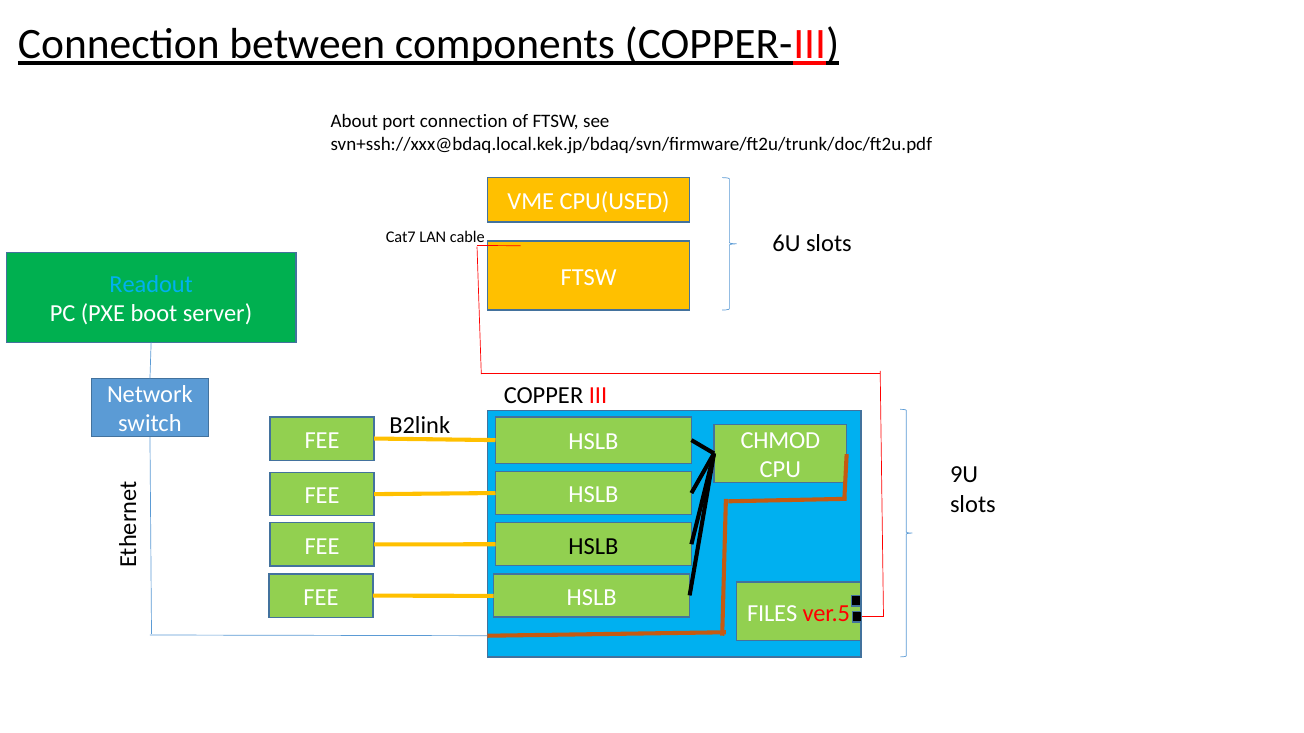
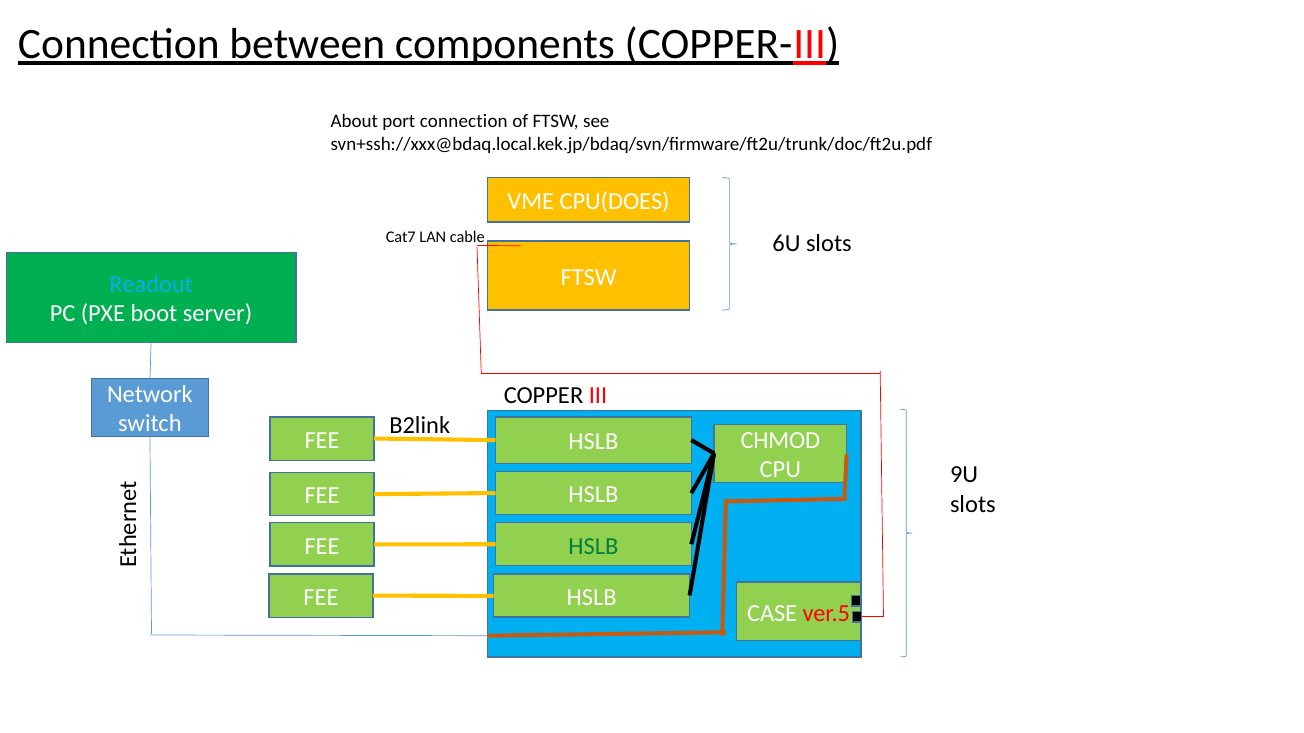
CPU(USED: CPU(USED -> CPU(DOES
HSLB at (593, 546) colour: black -> green
FILES: FILES -> CASE
